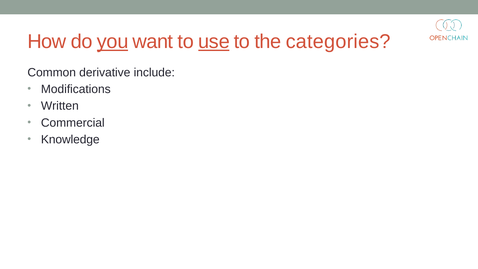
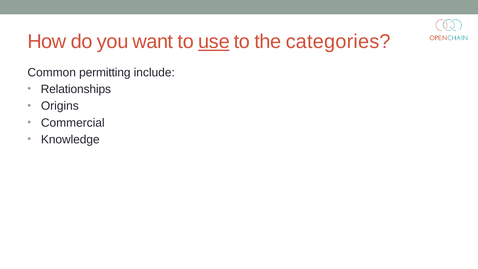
you underline: present -> none
derivative: derivative -> permitting
Modifications: Modifications -> Relationships
Written: Written -> Origins
